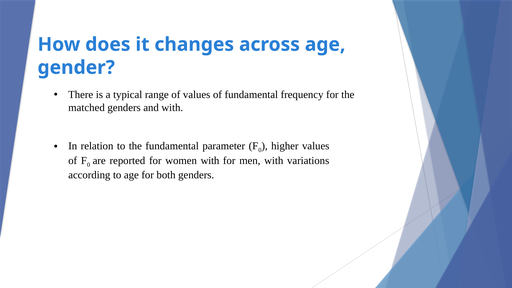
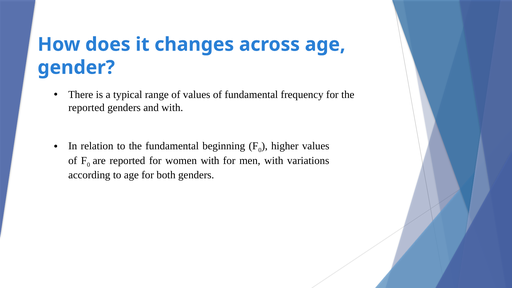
matched at (87, 108): matched -> reported
parameter: parameter -> beginning
